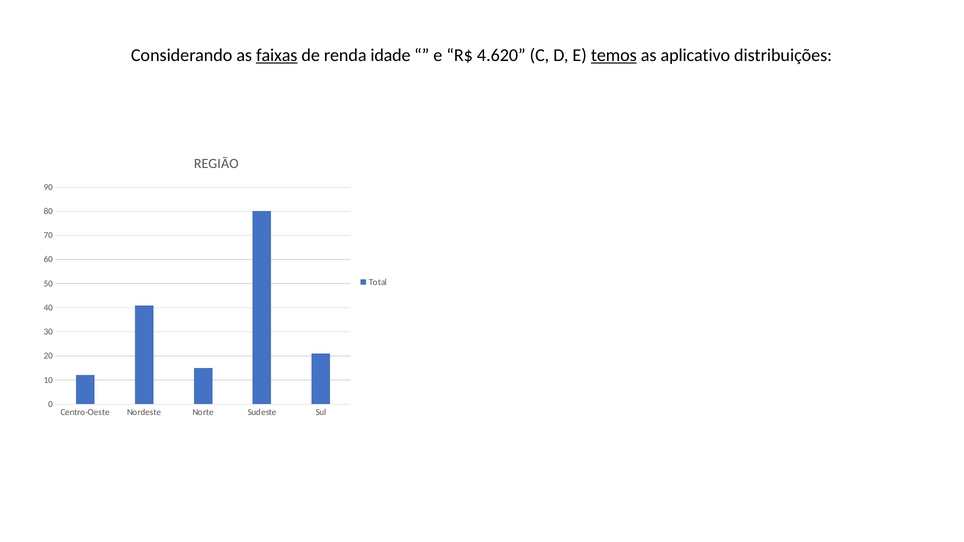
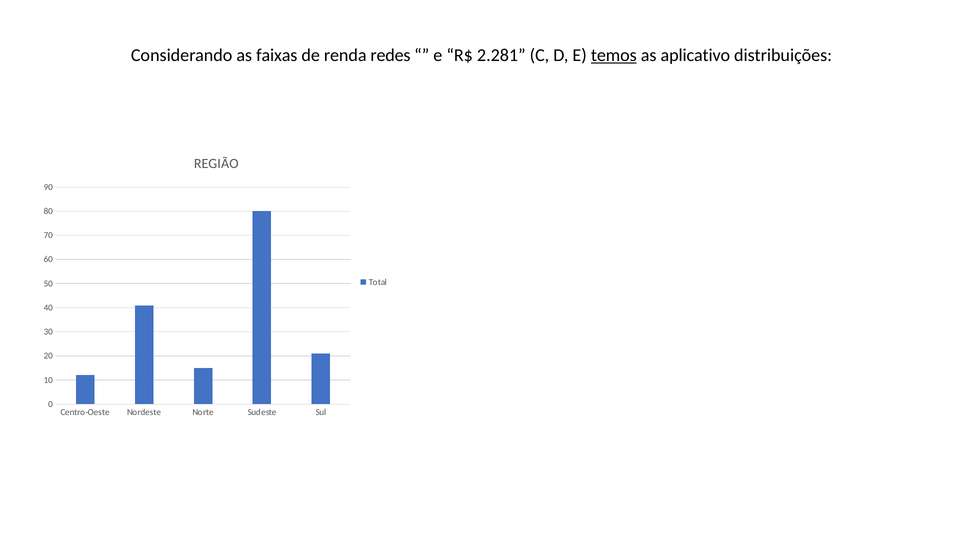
faixas underline: present -> none
idade: idade -> redes
4.620: 4.620 -> 2.281
